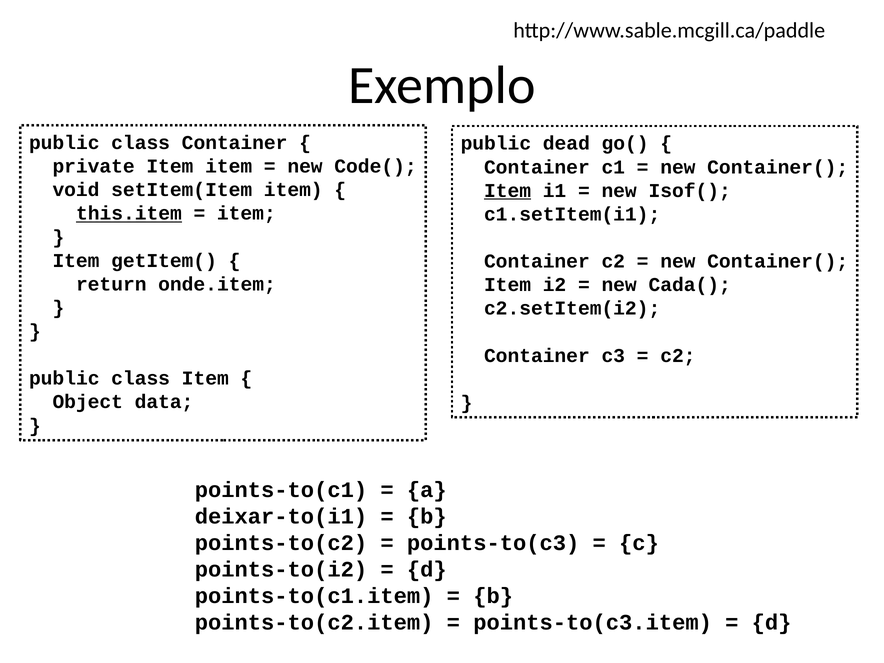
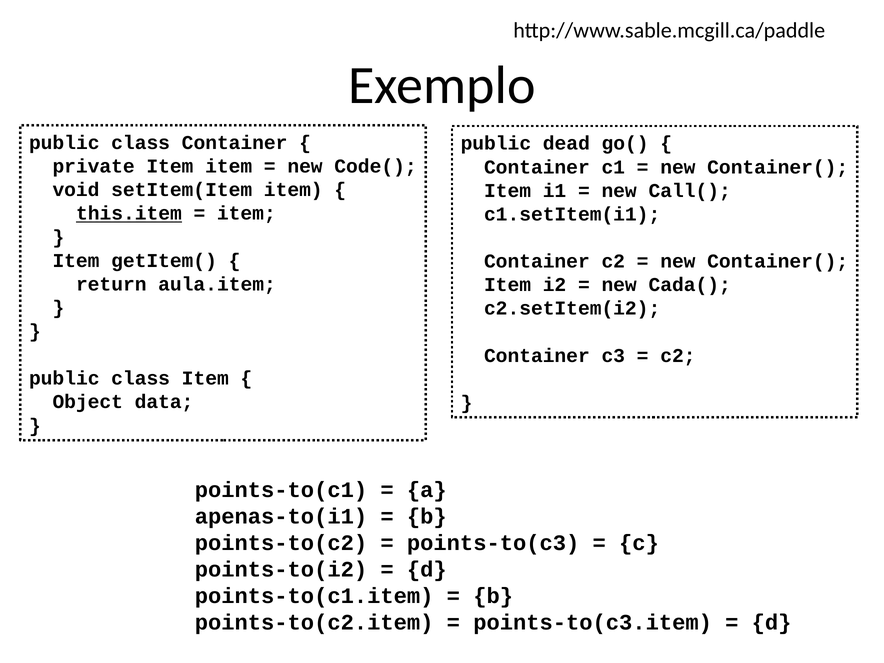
Item at (508, 191) underline: present -> none
Isof(: Isof( -> Call(
onde.item: onde.item -> aula.item
deixar-to(i1: deixar-to(i1 -> apenas-to(i1
